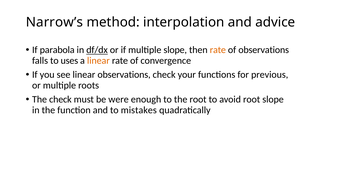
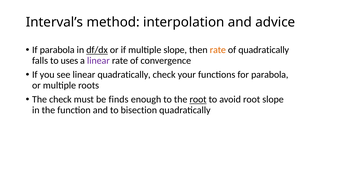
Narrow’s: Narrow’s -> Interval’s
of observations: observations -> quadratically
linear at (98, 61) colour: orange -> purple
linear observations: observations -> quadratically
for previous: previous -> parabola
were: were -> finds
root at (198, 100) underline: none -> present
mistakes: mistakes -> bisection
